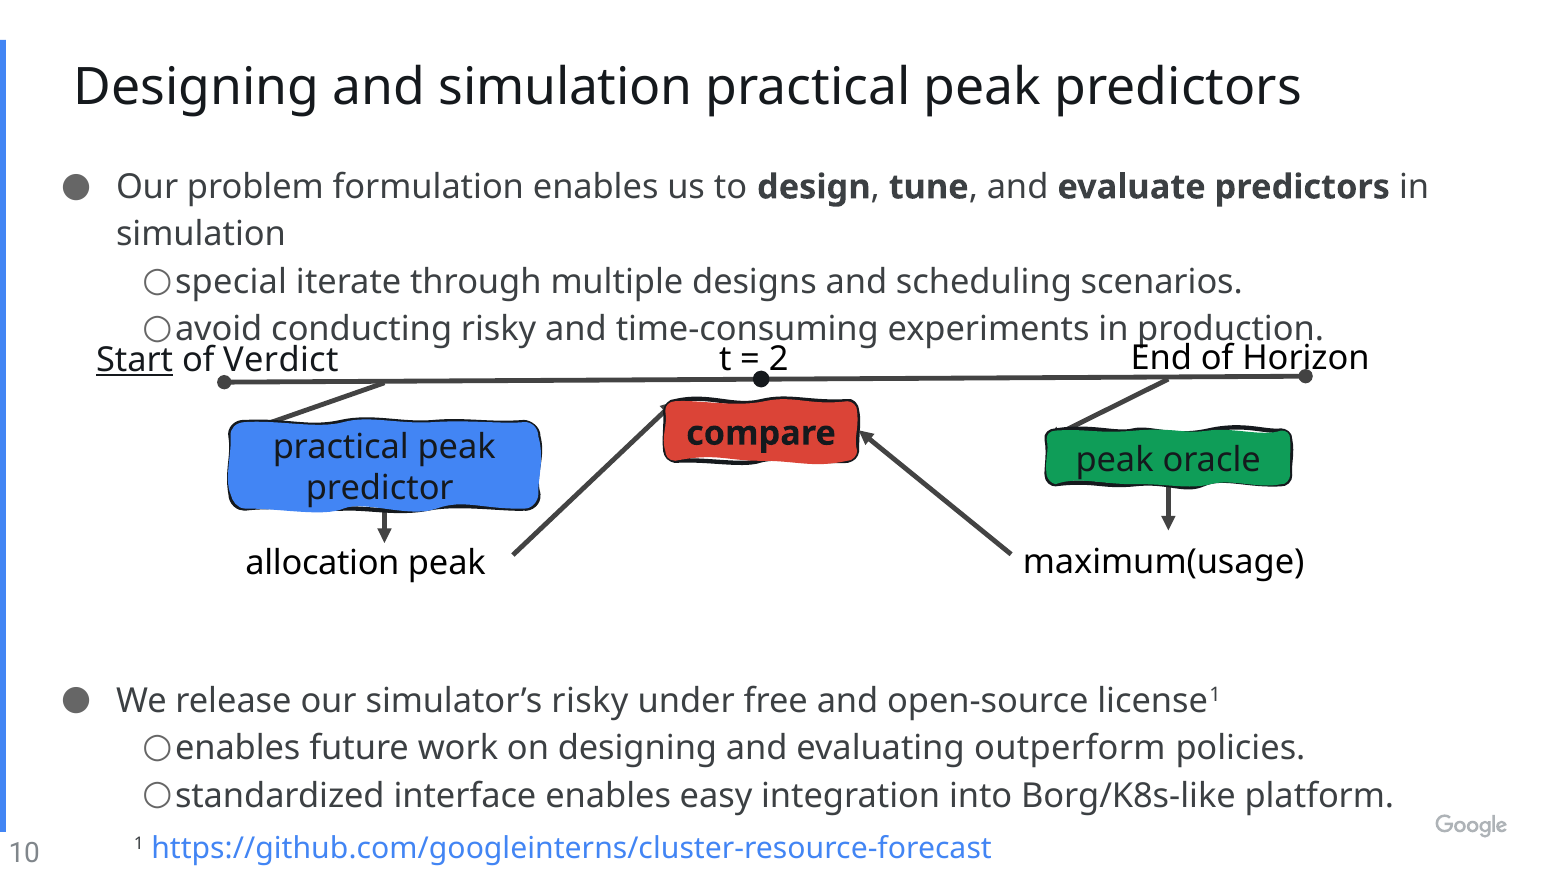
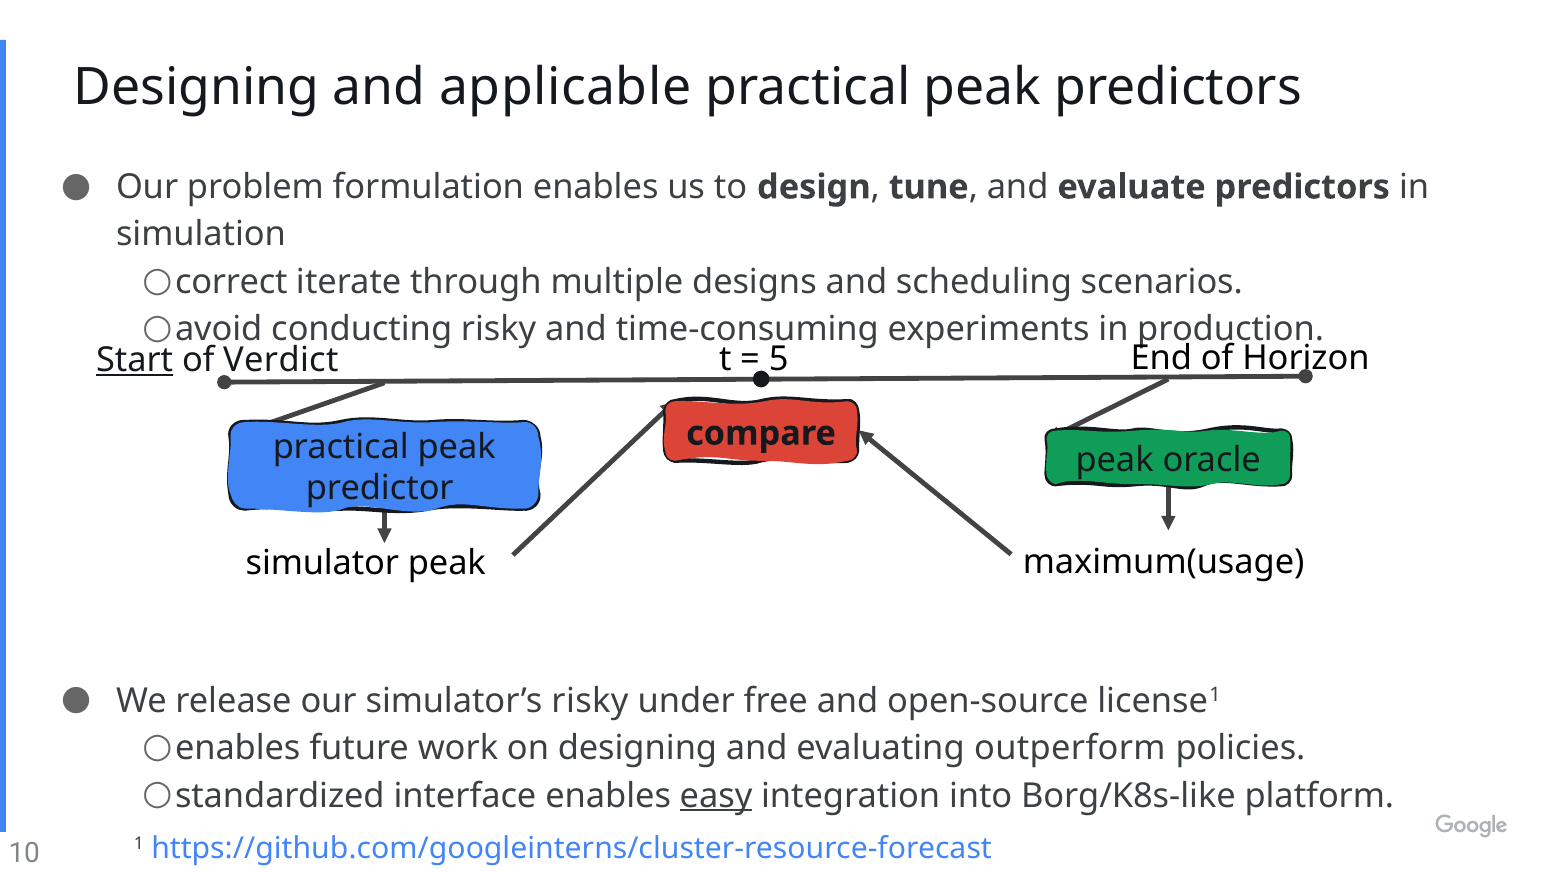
and simulation: simulation -> applicable
special: special -> correct
2: 2 -> 5
allocation: allocation -> simulator
easy underline: none -> present
